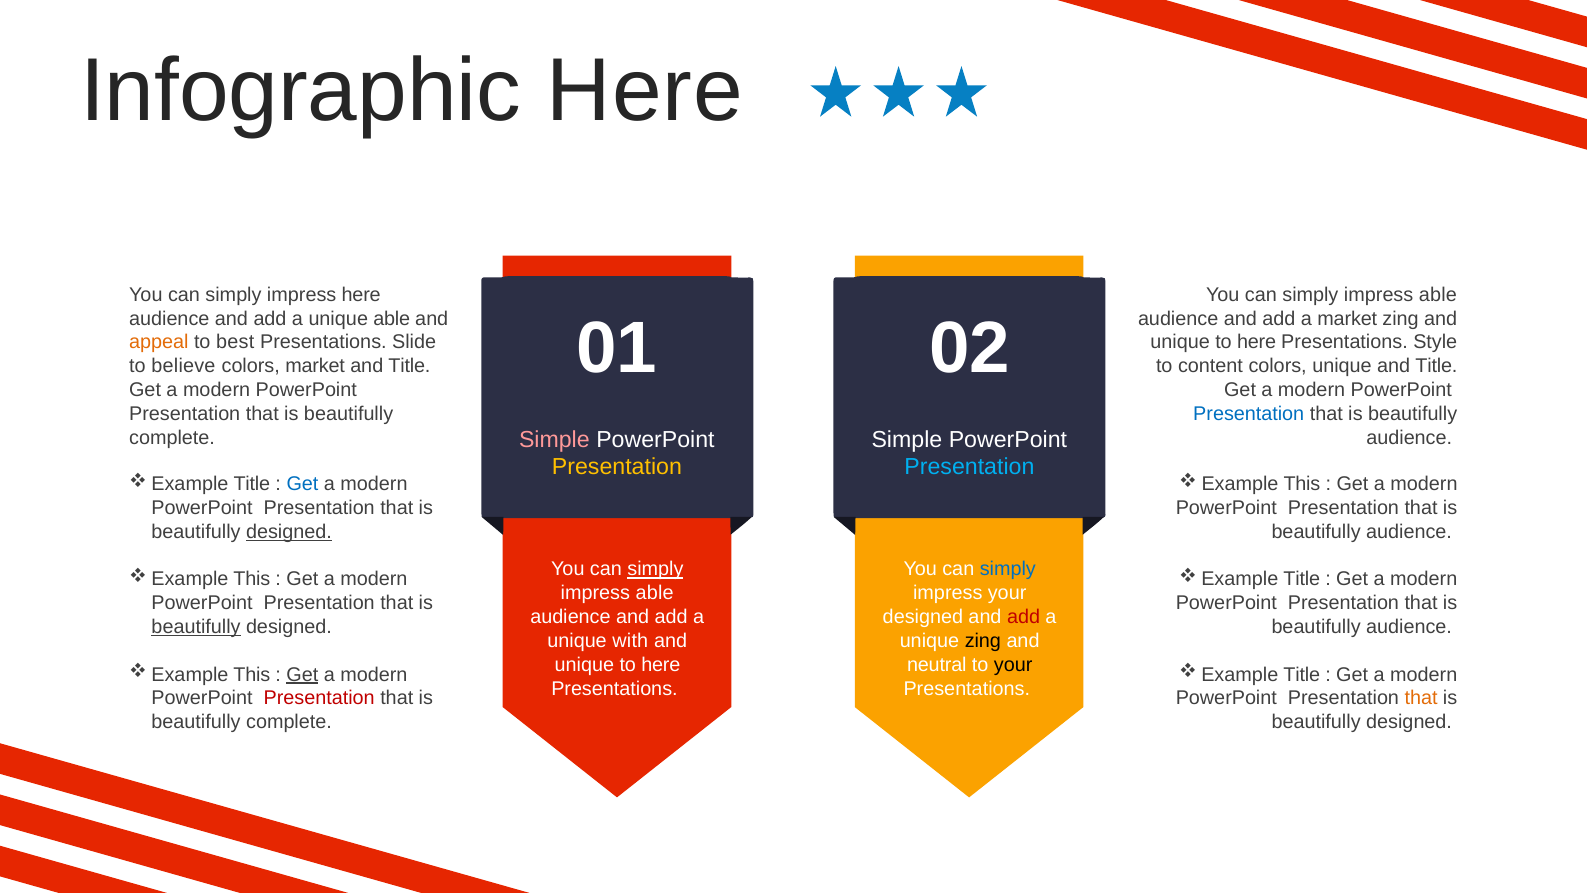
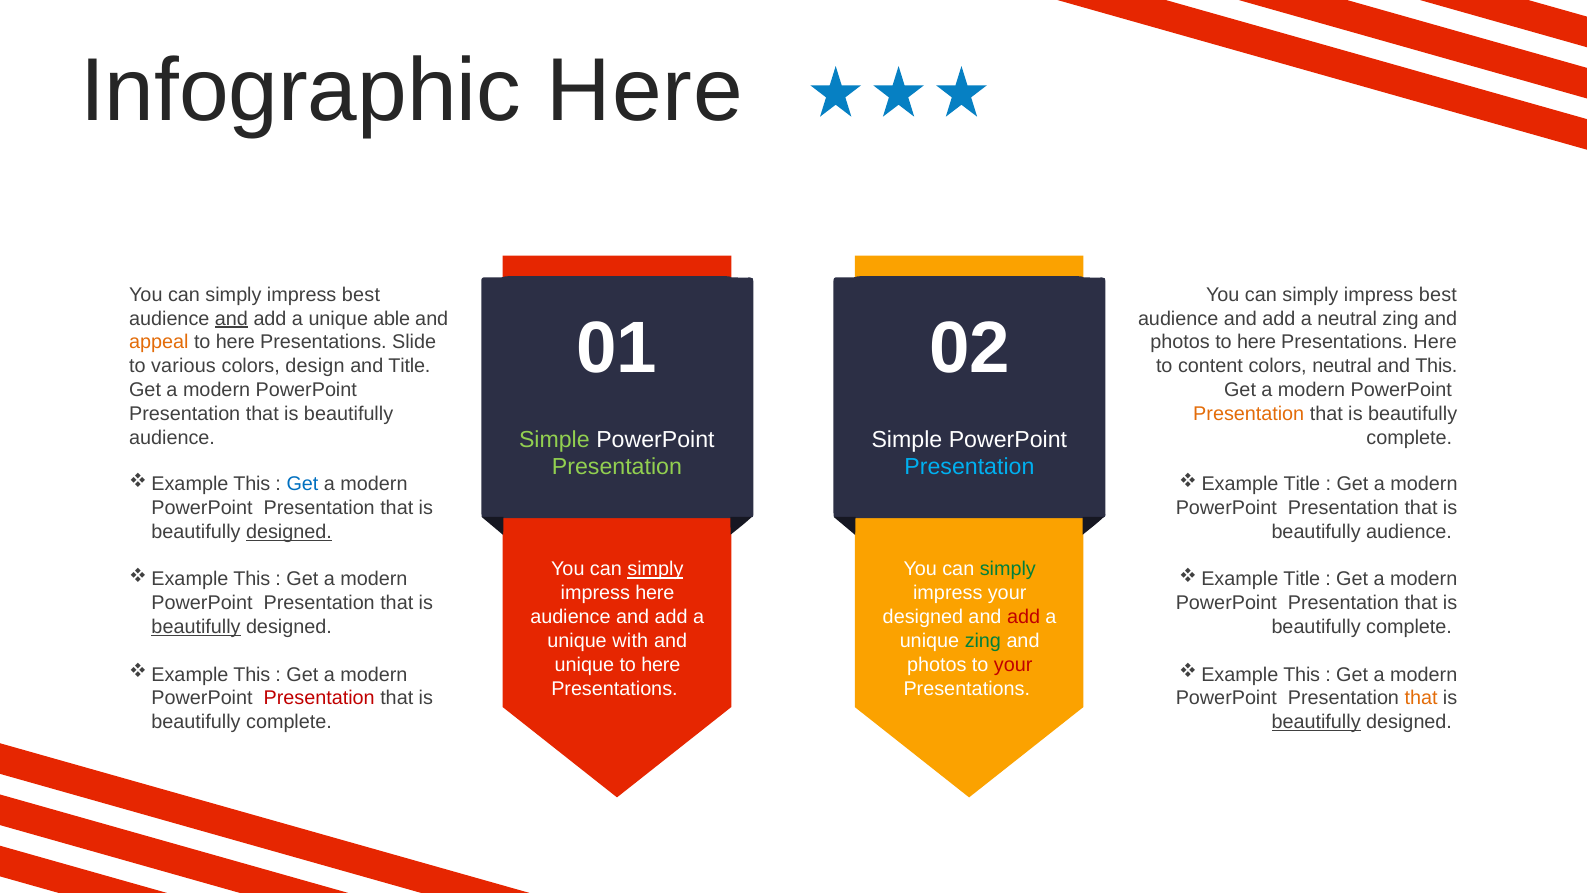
here at (361, 295): here -> best
able at (1438, 295): able -> best
and at (231, 318) underline: none -> present
a market: market -> neutral
best at (235, 342): best -> here
unique at (1180, 342): unique -> photos
Presentations Style: Style -> Here
believe: believe -> various
colors market: market -> design
colors unique: unique -> neutral
Title at (1436, 366): Title -> This
Presentation at (1249, 414) colour: blue -> orange
complete at (172, 437): complete -> audience
audience at (1409, 437): audience -> complete
Simple at (554, 439) colour: pink -> light green
Presentation at (617, 467) colour: yellow -> light green
Title at (252, 484): Title -> This
This at (1302, 484): This -> Title
simply at (1008, 569) colour: blue -> green
able at (655, 593): able -> here
audience at (1409, 627): audience -> complete
zing at (983, 641) colour: black -> green
neutral at (937, 664): neutral -> photos
your at (1013, 664) colour: black -> red
Get at (302, 674) underline: present -> none
Title at (1302, 674): Title -> This
beautifully at (1316, 722) underline: none -> present
